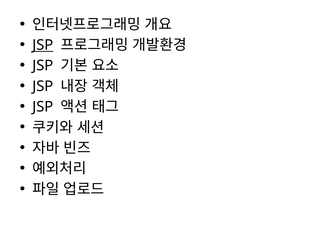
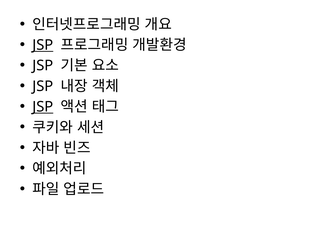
JSP at (43, 107) underline: none -> present
